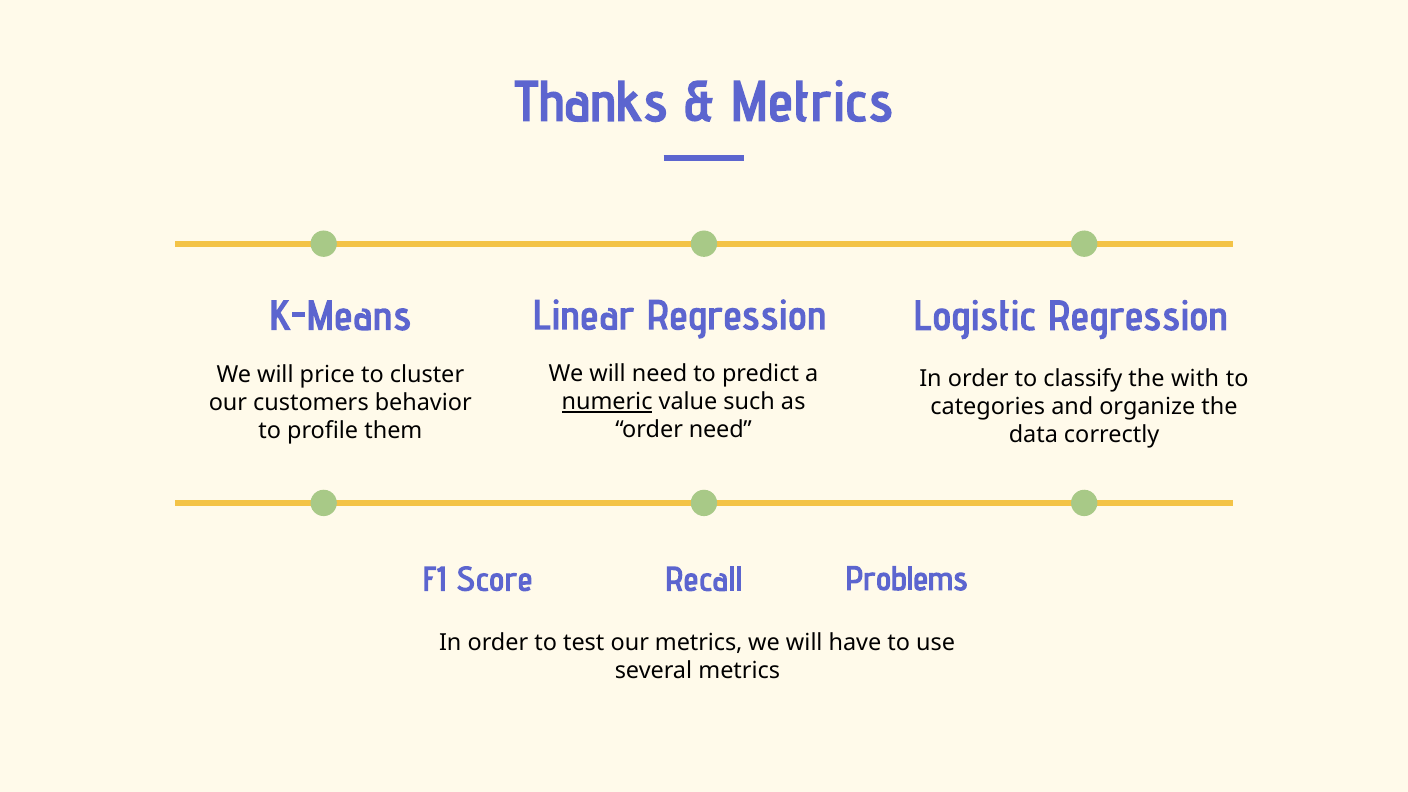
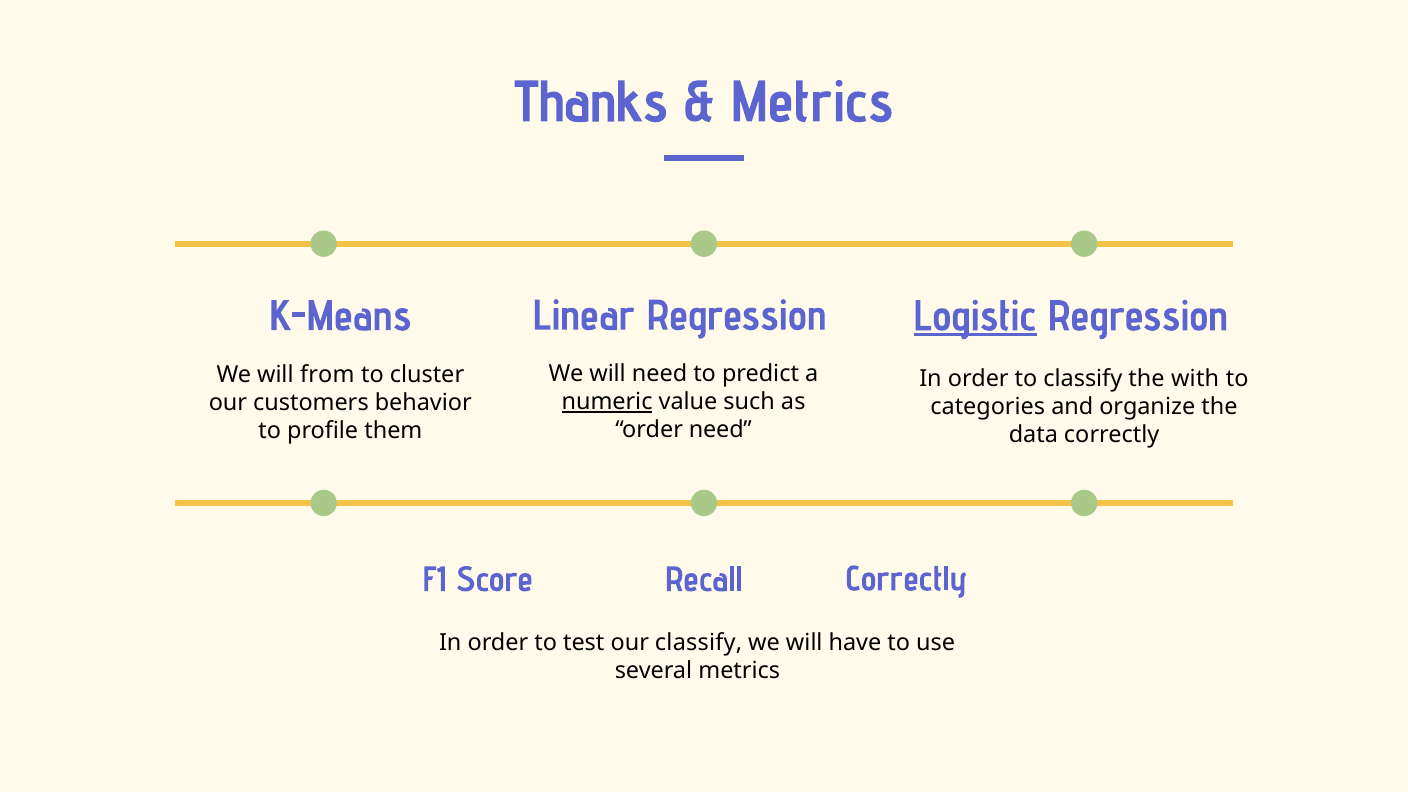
Logistic underline: none -> present
price: price -> from
Recall Problems: Problems -> Correctly
our metrics: metrics -> classify
